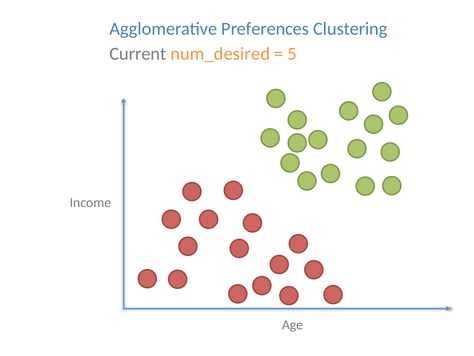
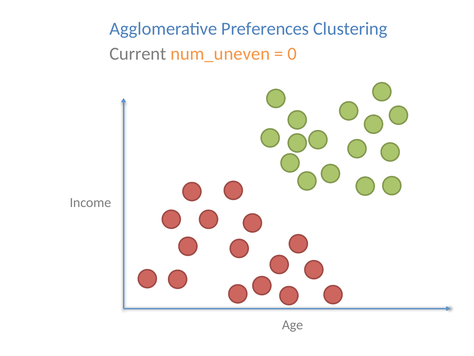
num_desired: num_desired -> num_uneven
5: 5 -> 0
